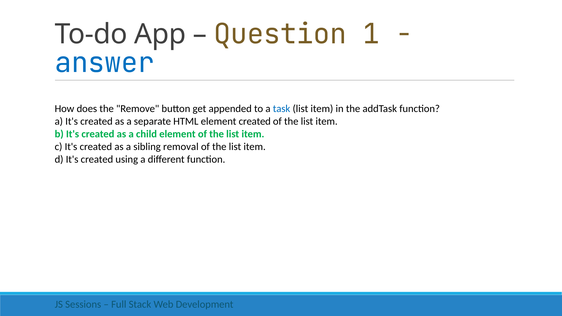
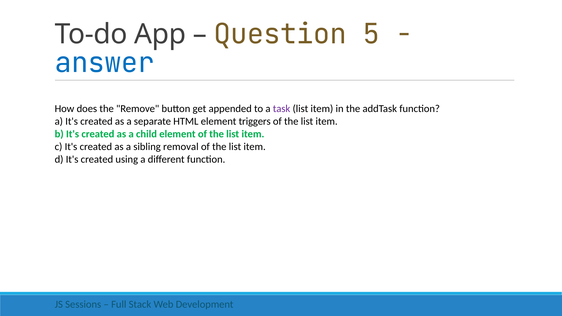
1: 1 -> 5
task colour: blue -> purple
element created: created -> triggers
